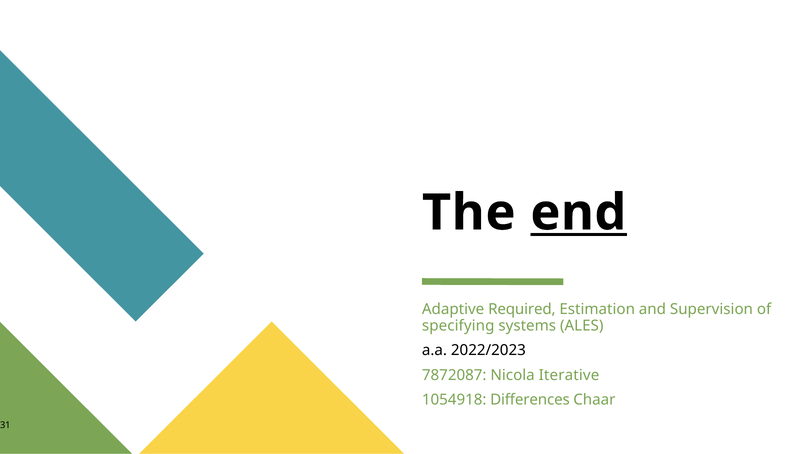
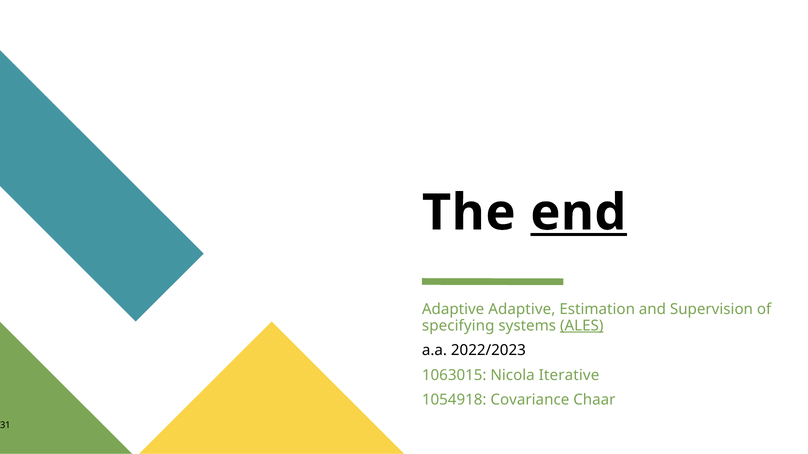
Adaptive Required: Required -> Adaptive
ALES underline: none -> present
7872087: 7872087 -> 1063015
Differences: Differences -> Covariance
